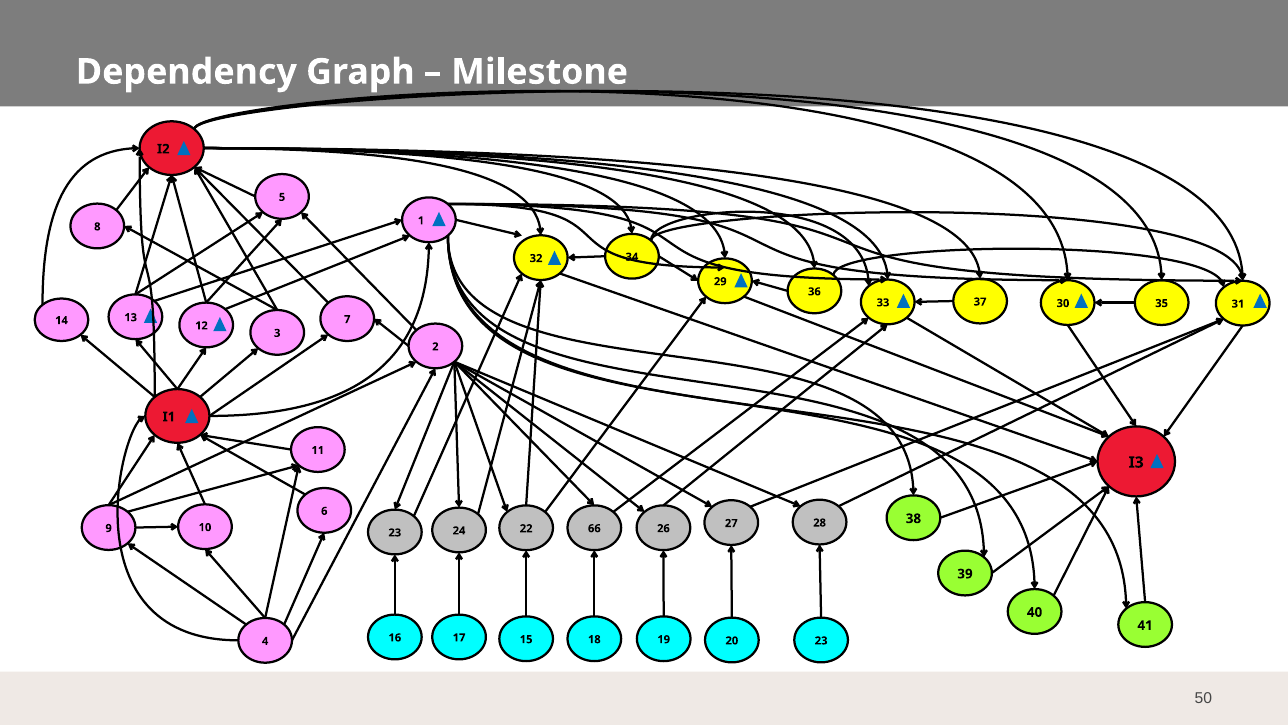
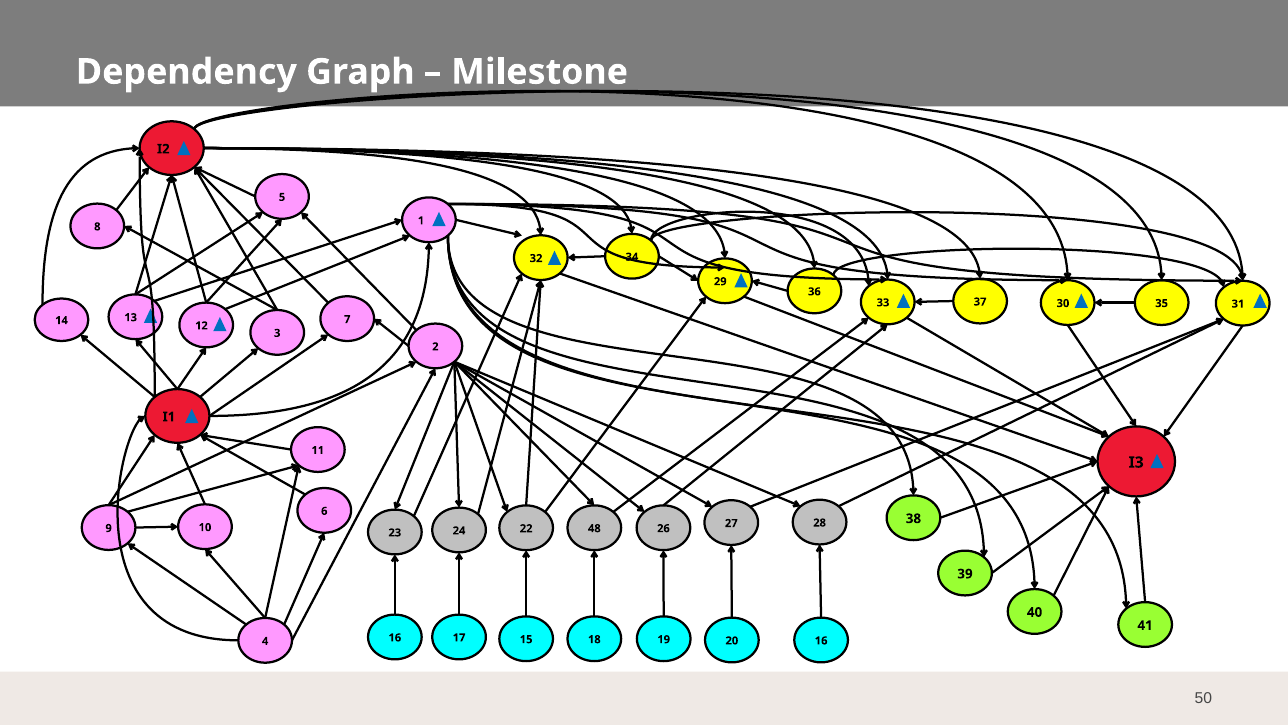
66: 66 -> 48
19 23: 23 -> 16
